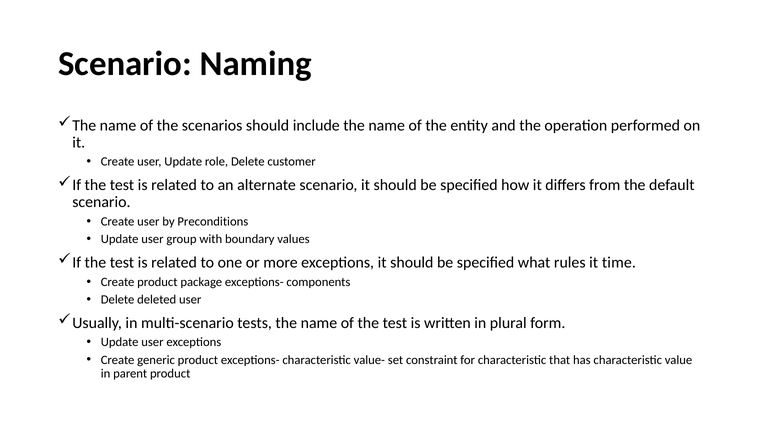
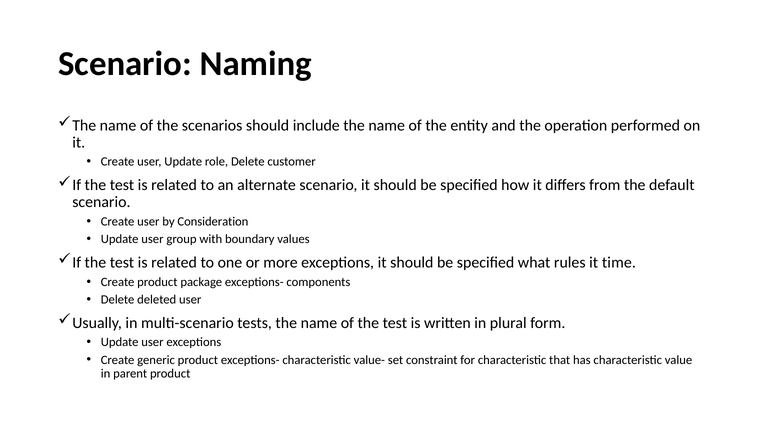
Preconditions: Preconditions -> Consideration
